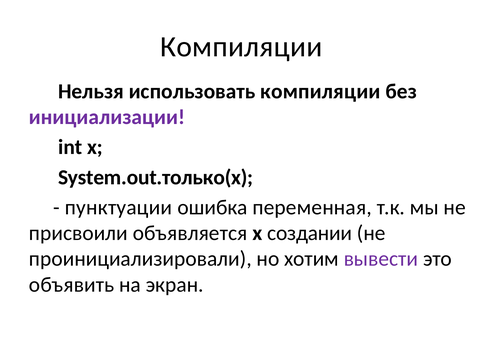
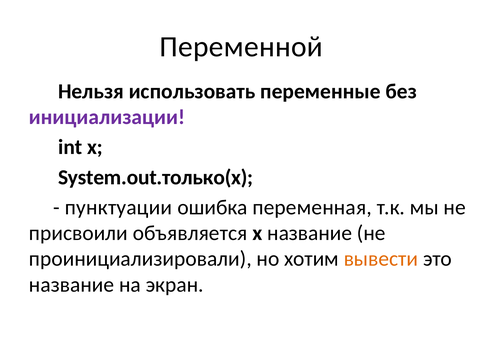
Компиляции at (241, 47): Компиляции -> Переменной
использовать компиляции: компиляции -> переменные
x создании: создании -> название
вывести colour: purple -> orange
объявить at (72, 285): объявить -> название
